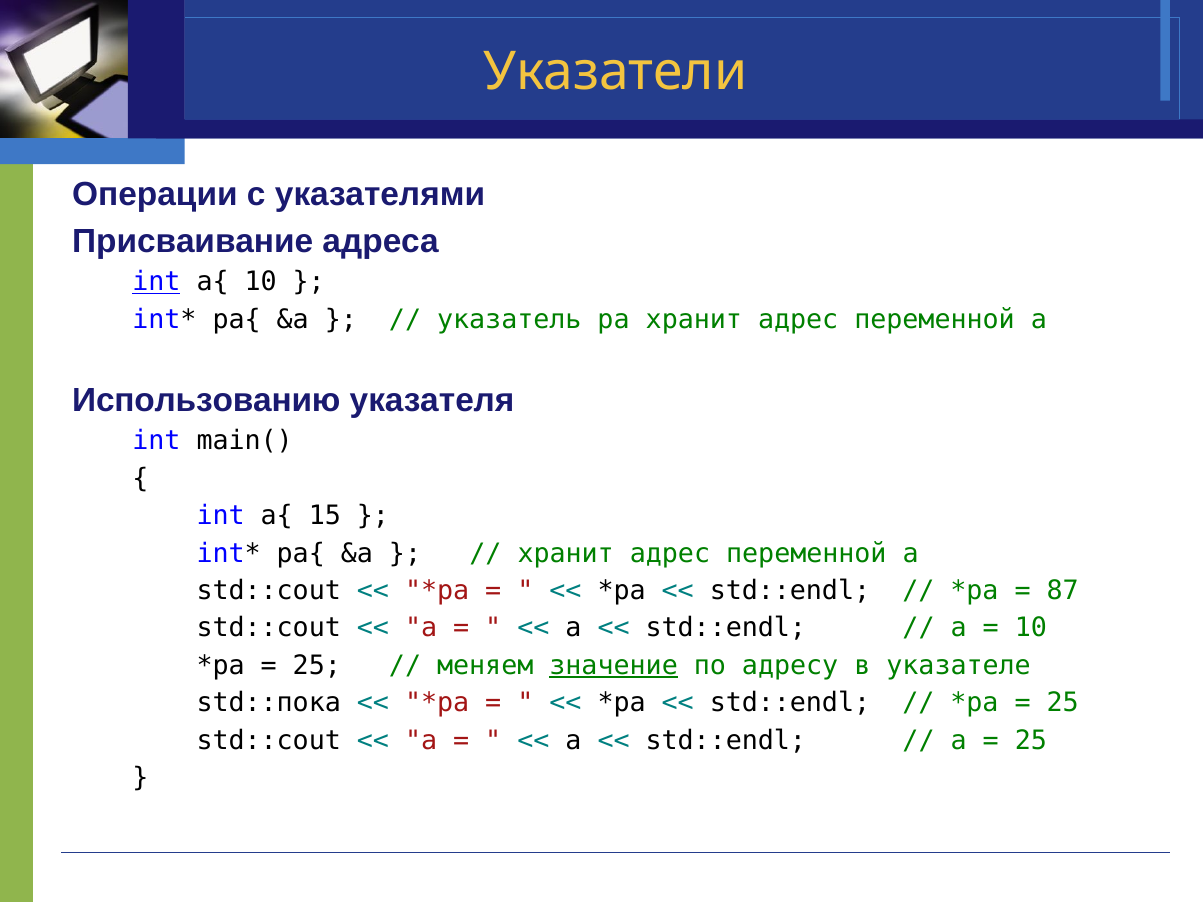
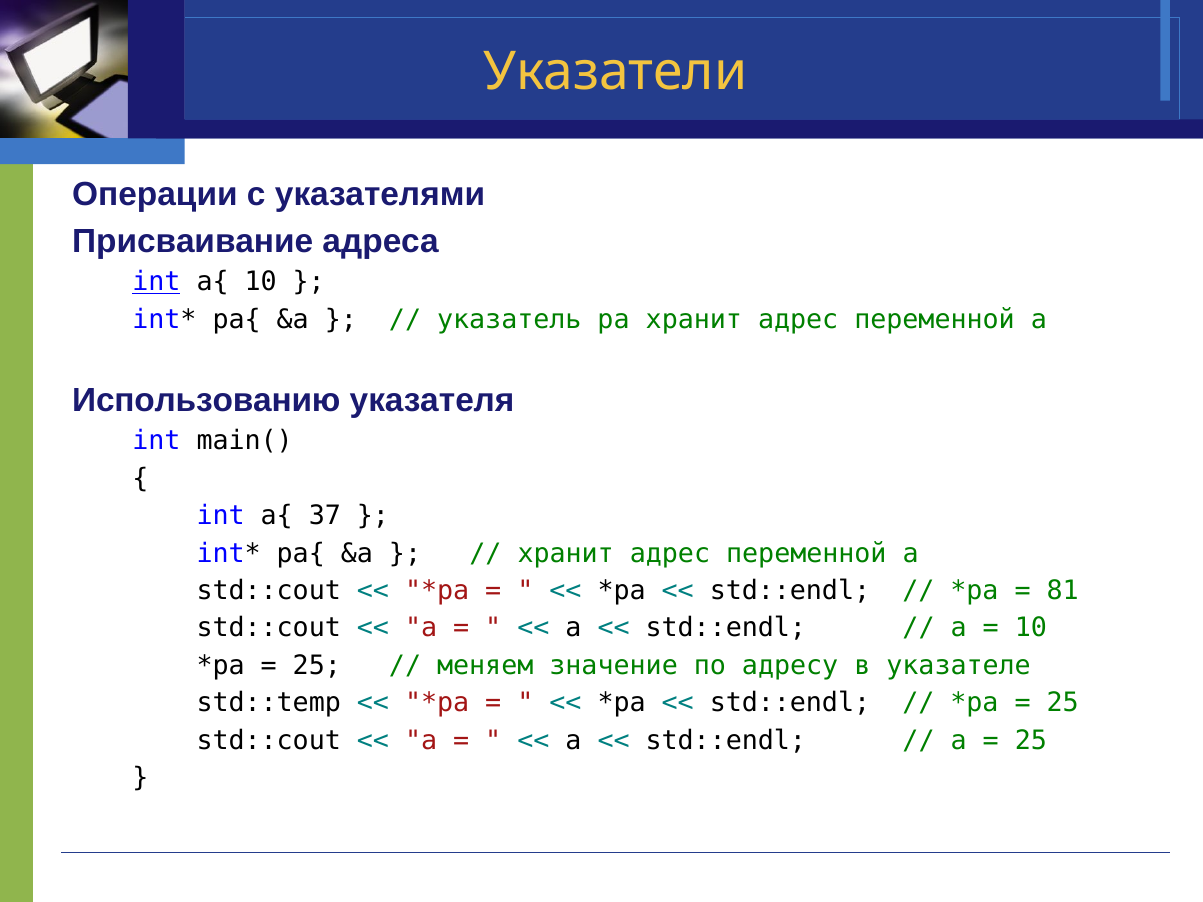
15: 15 -> 37
87: 87 -> 81
значение underline: present -> none
std::пока: std::пока -> std::temp
